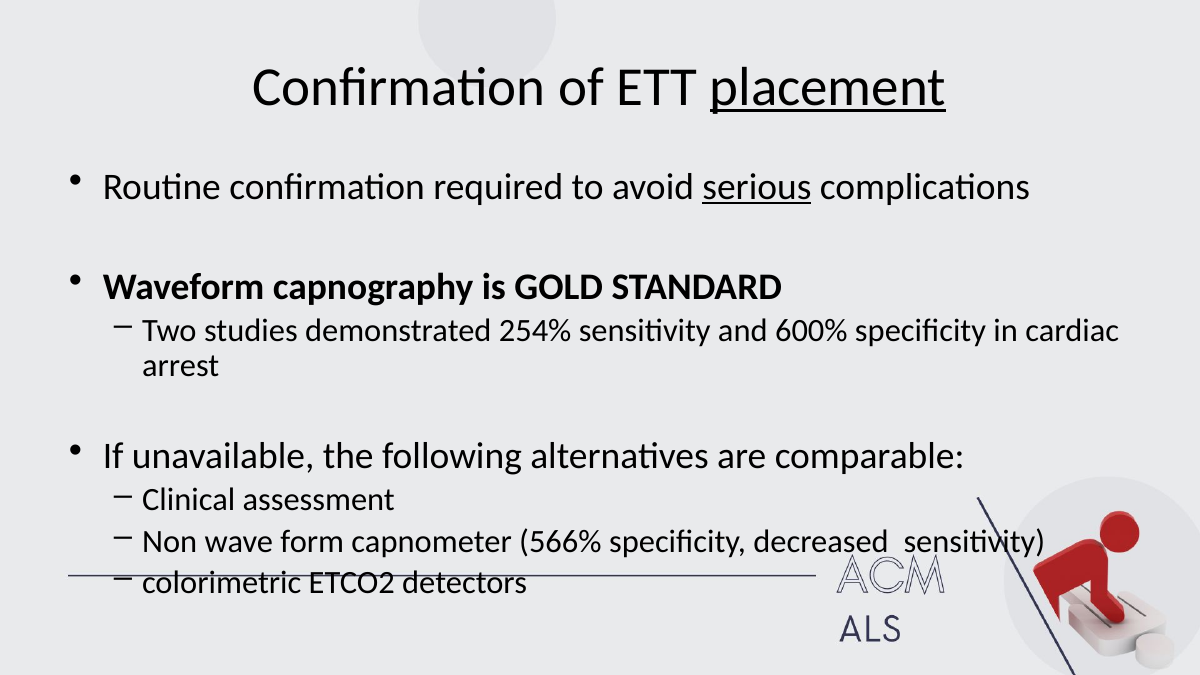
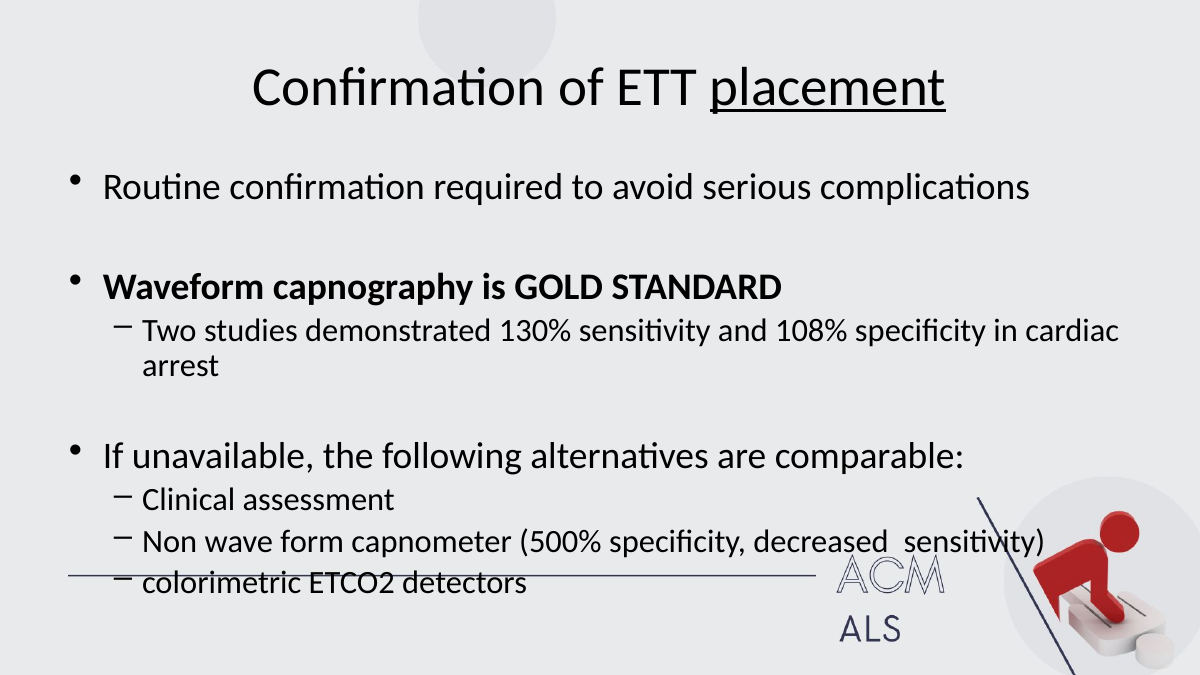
serious underline: present -> none
254%: 254% -> 130%
600%: 600% -> 108%
566%: 566% -> 500%
